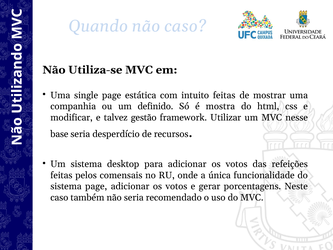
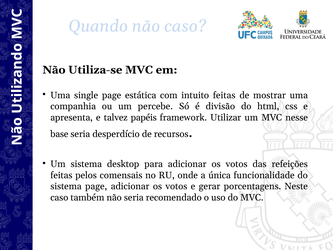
definido: definido -> percebe
mostra: mostra -> divisão
modificar: modificar -> apresenta
gestão: gestão -> papéis
